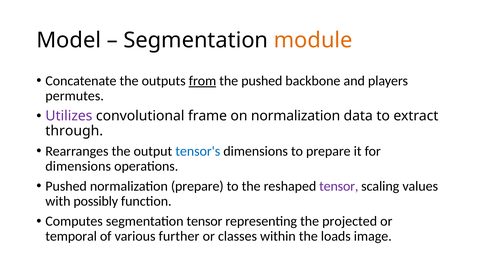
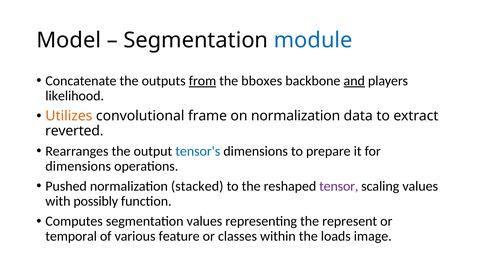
module colour: orange -> blue
the pushed: pushed -> bboxes
and underline: none -> present
permutes: permutes -> likelihood
Utilizes colour: purple -> orange
through: through -> reverted
normalization prepare: prepare -> stacked
segmentation tensor: tensor -> values
projected: projected -> represent
further: further -> feature
